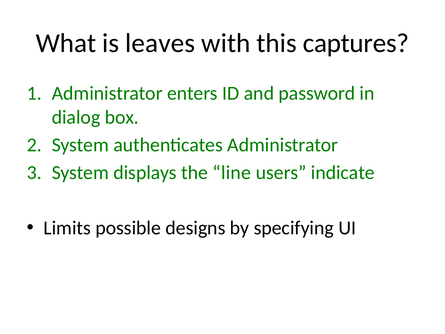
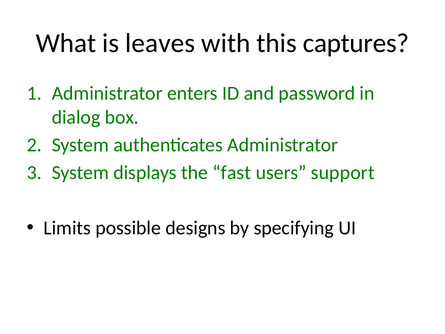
line: line -> fast
indicate: indicate -> support
